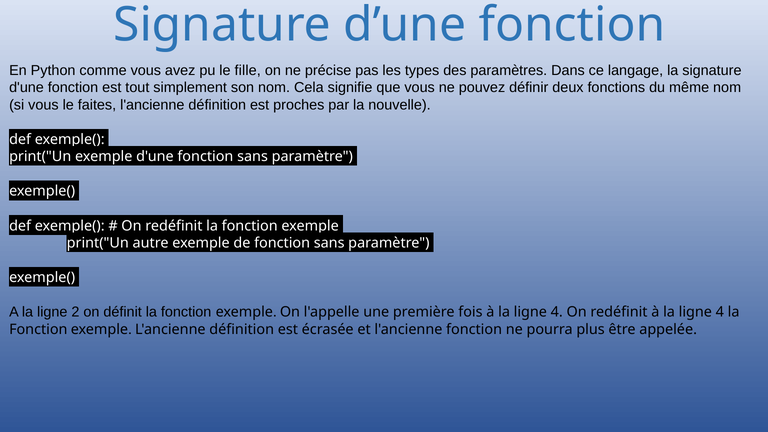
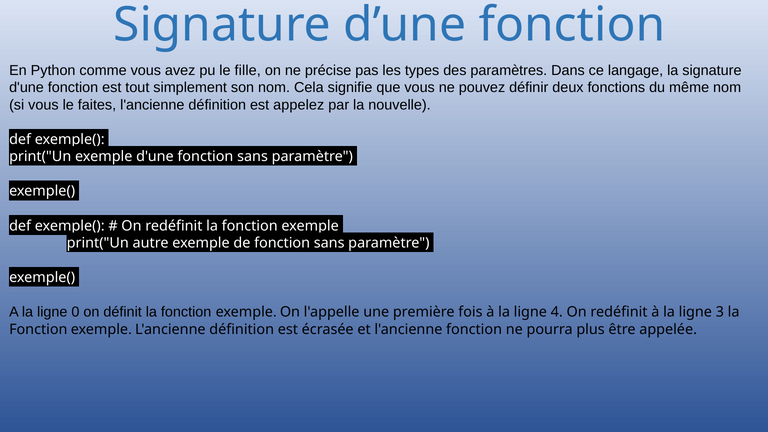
proches: proches -> appelez
2: 2 -> 0
4 at (720, 312): 4 -> 3
